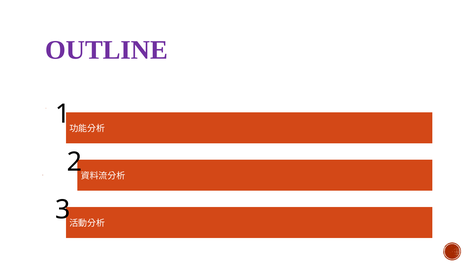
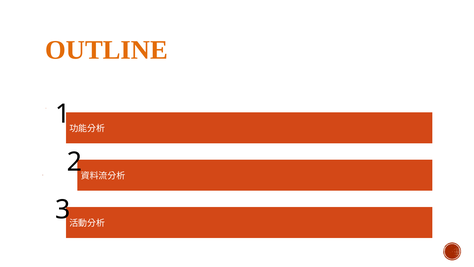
OUTLINE colour: purple -> orange
